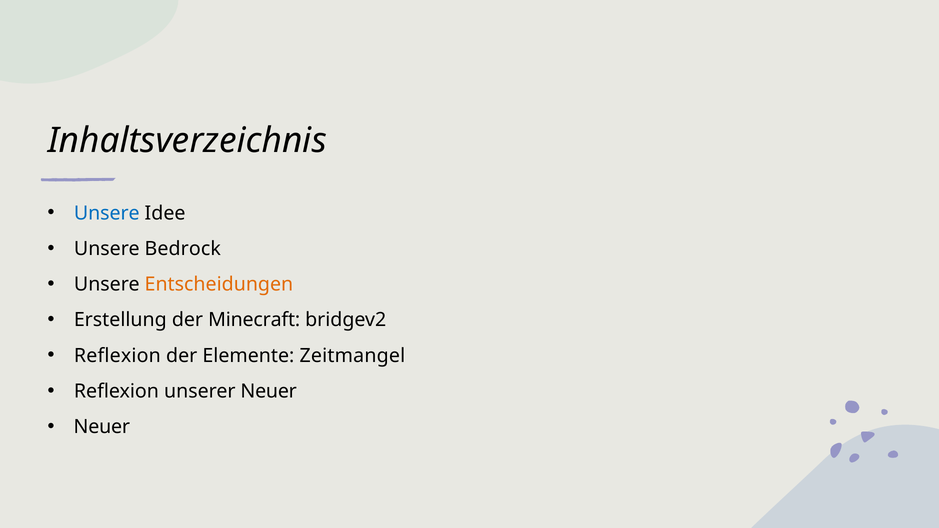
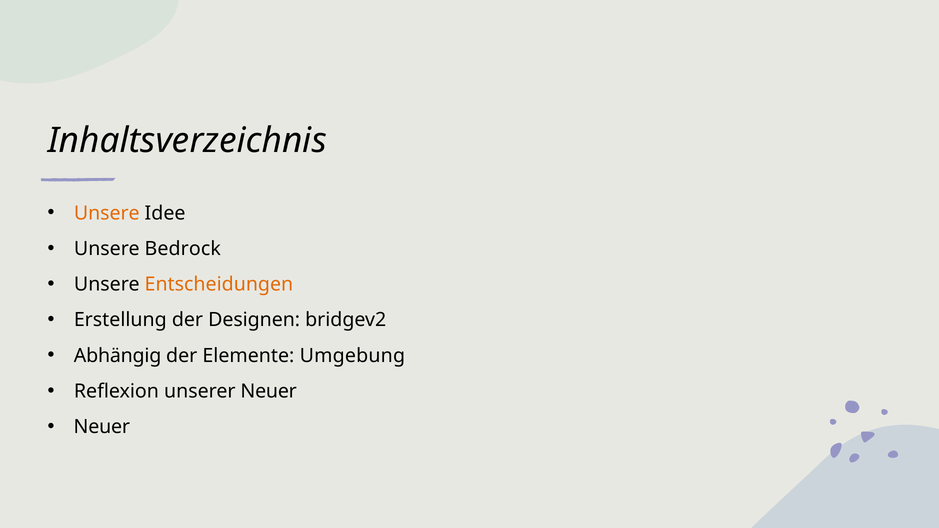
Unsere at (107, 213) colour: blue -> orange
Minecraft: Minecraft -> Designen
Reflexion at (117, 356): Reflexion -> Abhängig
Zeitmangel: Zeitmangel -> Umgebung
